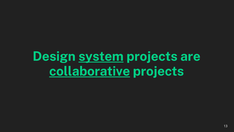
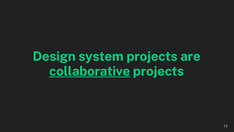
system underline: present -> none
